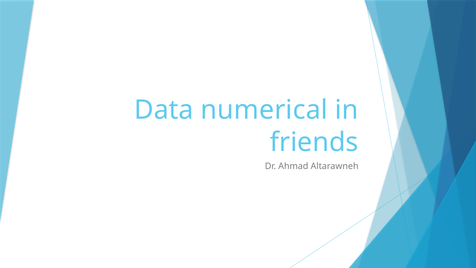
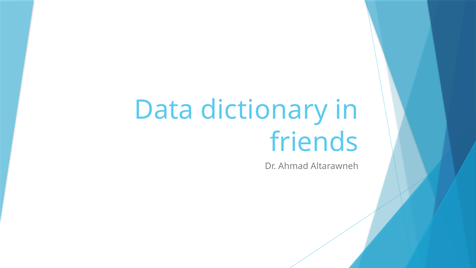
numerical: numerical -> dictionary
